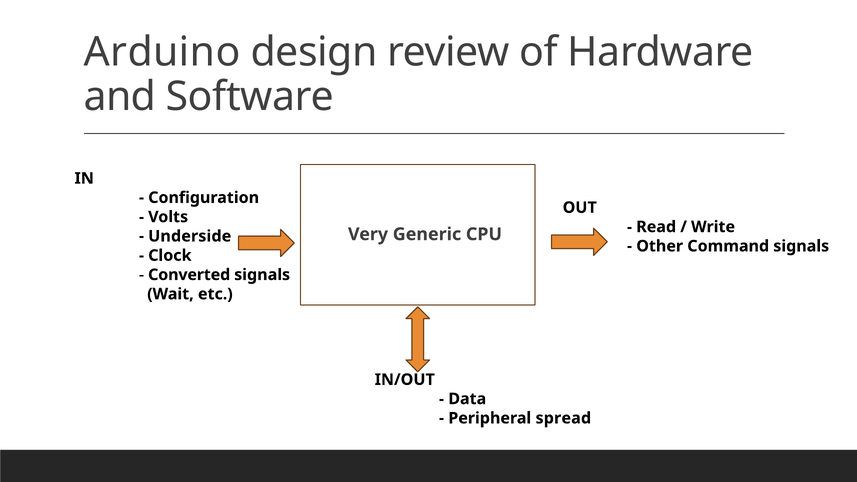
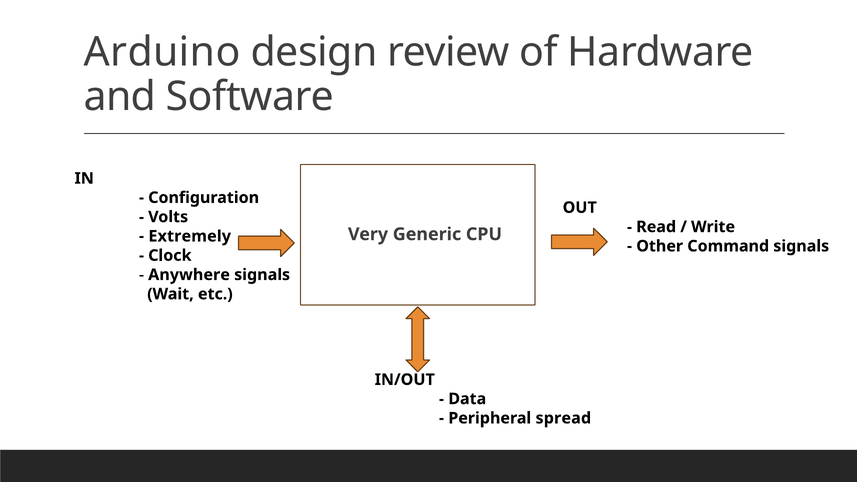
Underside: Underside -> Extremely
Converted: Converted -> Anywhere
